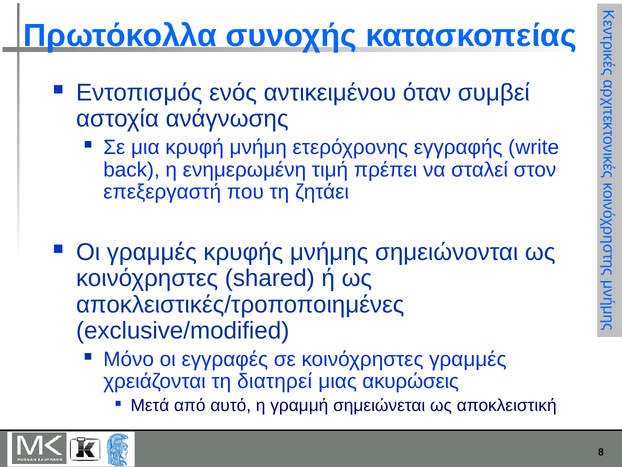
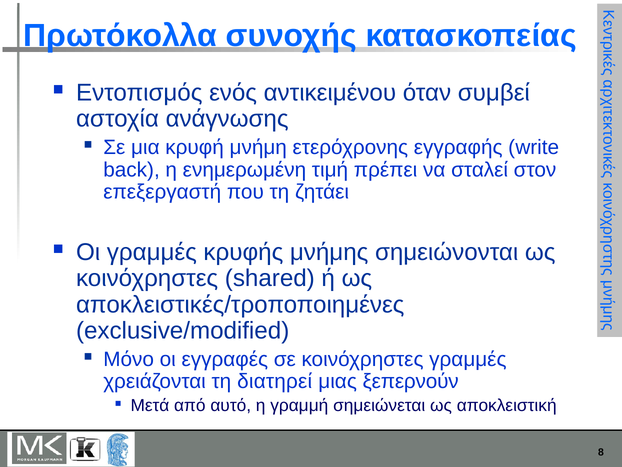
ακυρώσεις: ακυρώσεις -> ξεπερνούν
